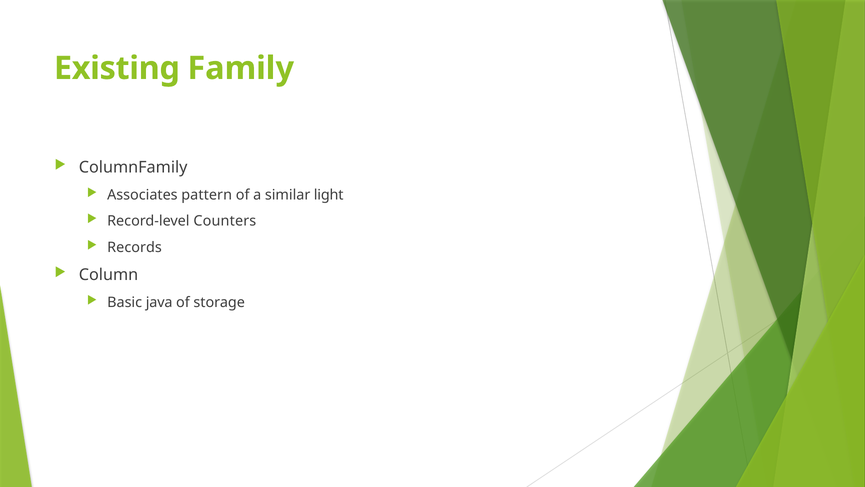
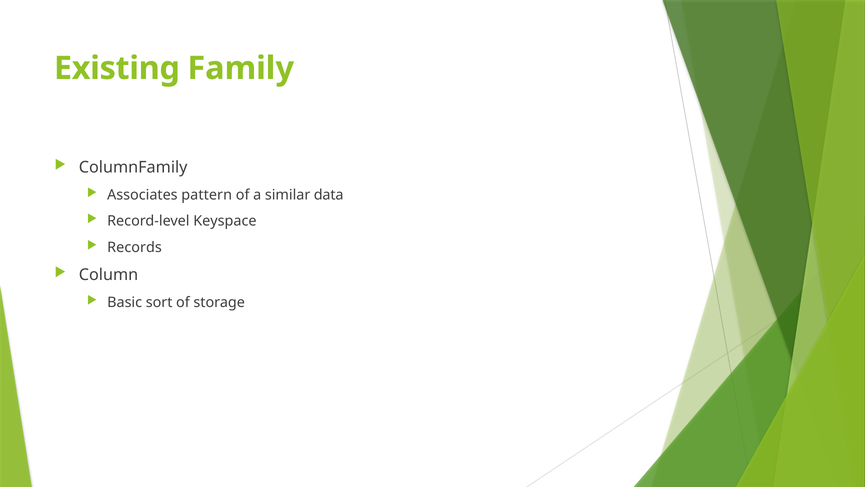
light: light -> data
Counters: Counters -> Keyspace
java: java -> sort
